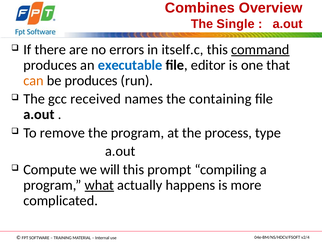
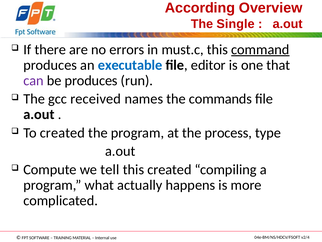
Combines: Combines -> According
itself.c: itself.c -> must.c
can colour: orange -> purple
containing: containing -> commands
To remove: remove -> created
will: will -> tell
this prompt: prompt -> created
what underline: present -> none
